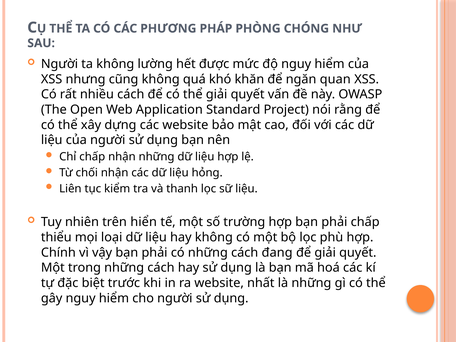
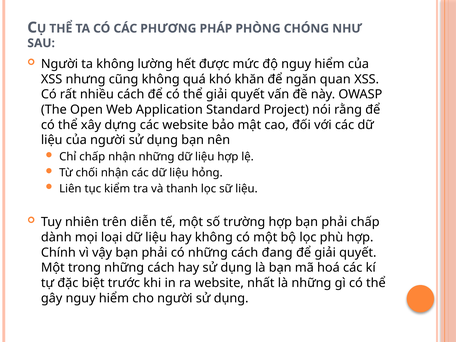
hiển: hiển -> diễn
thiểu: thiểu -> dành
